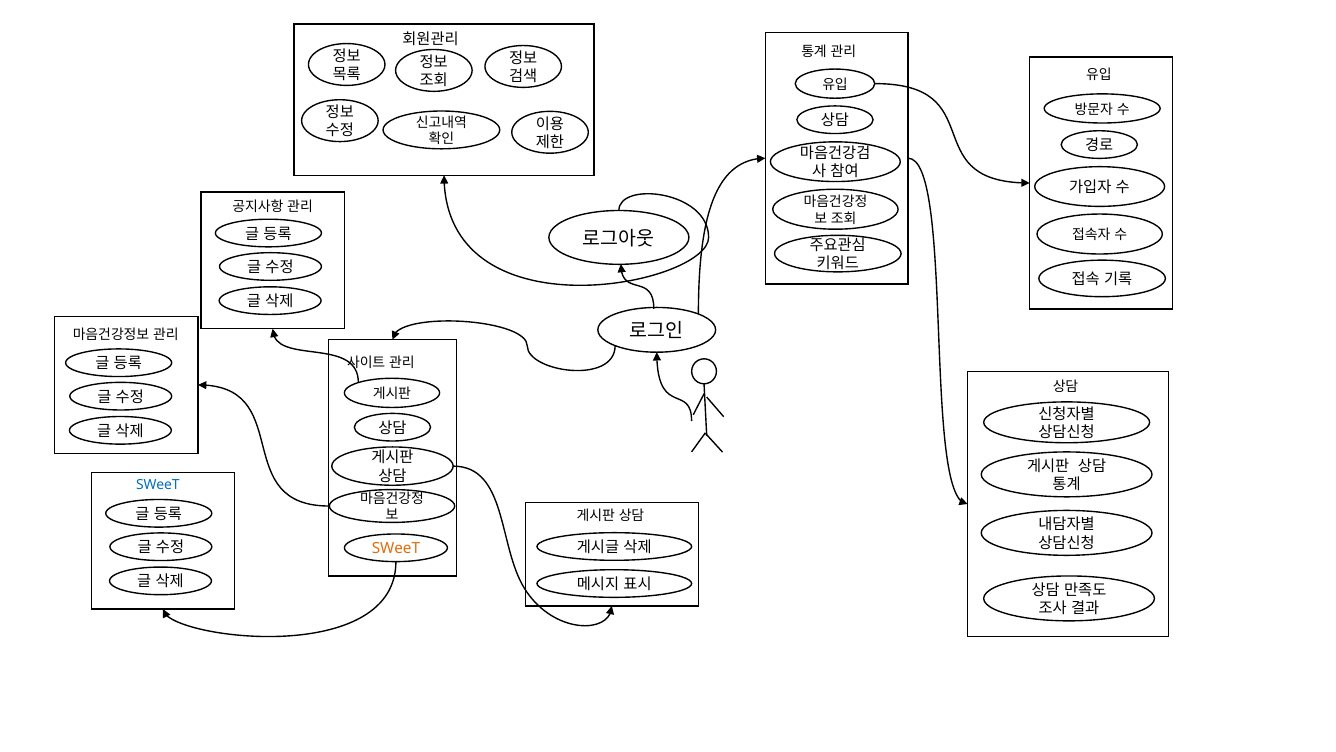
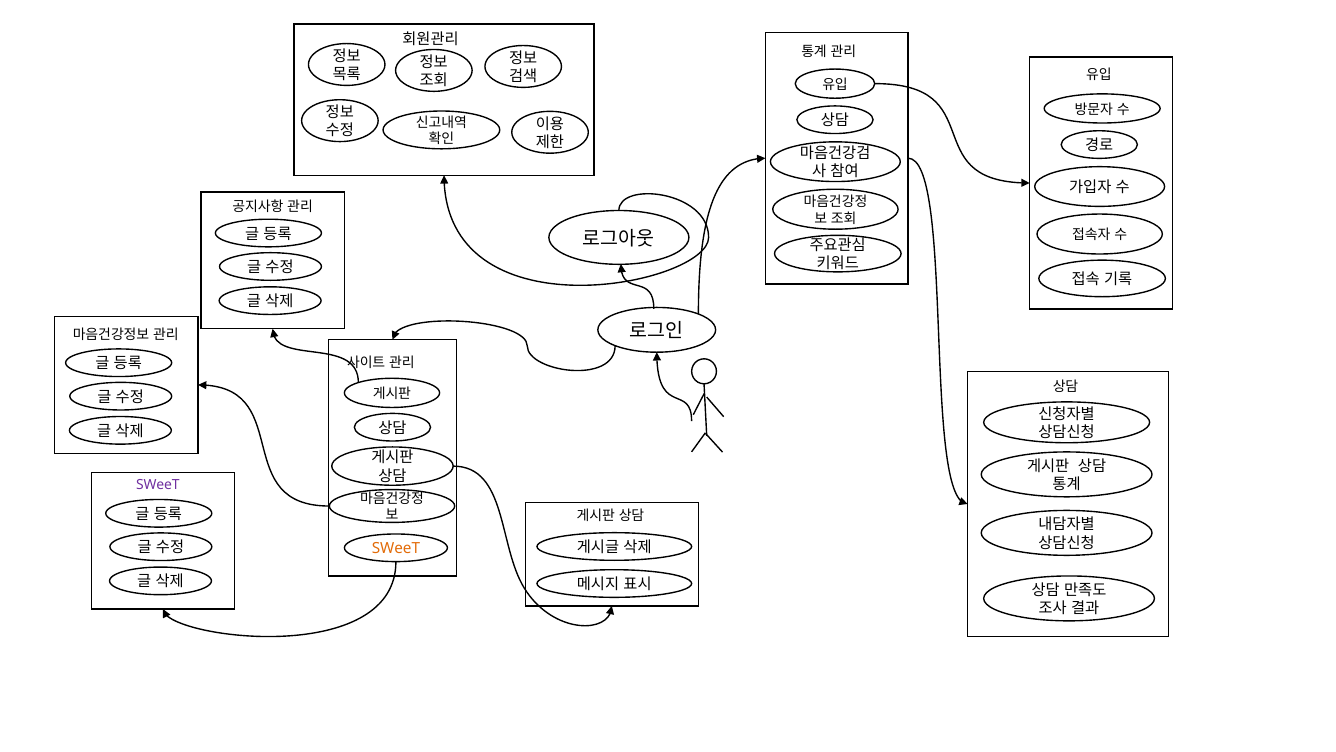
SWeeT at (158, 485) colour: blue -> purple
